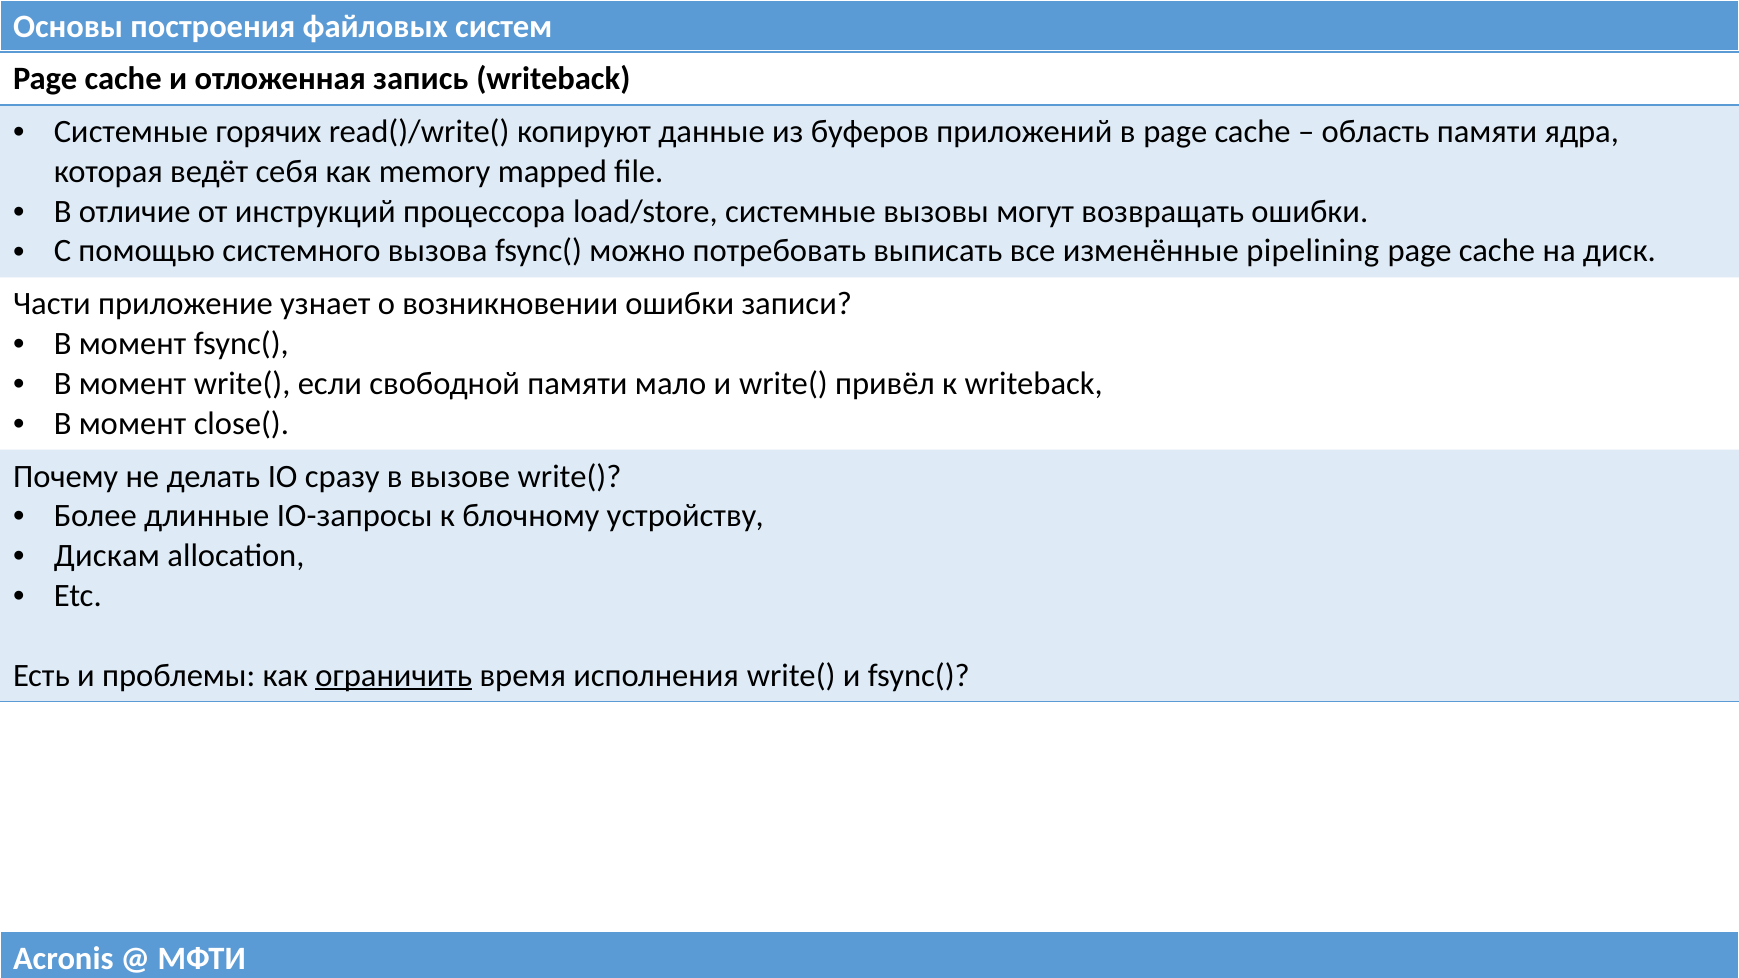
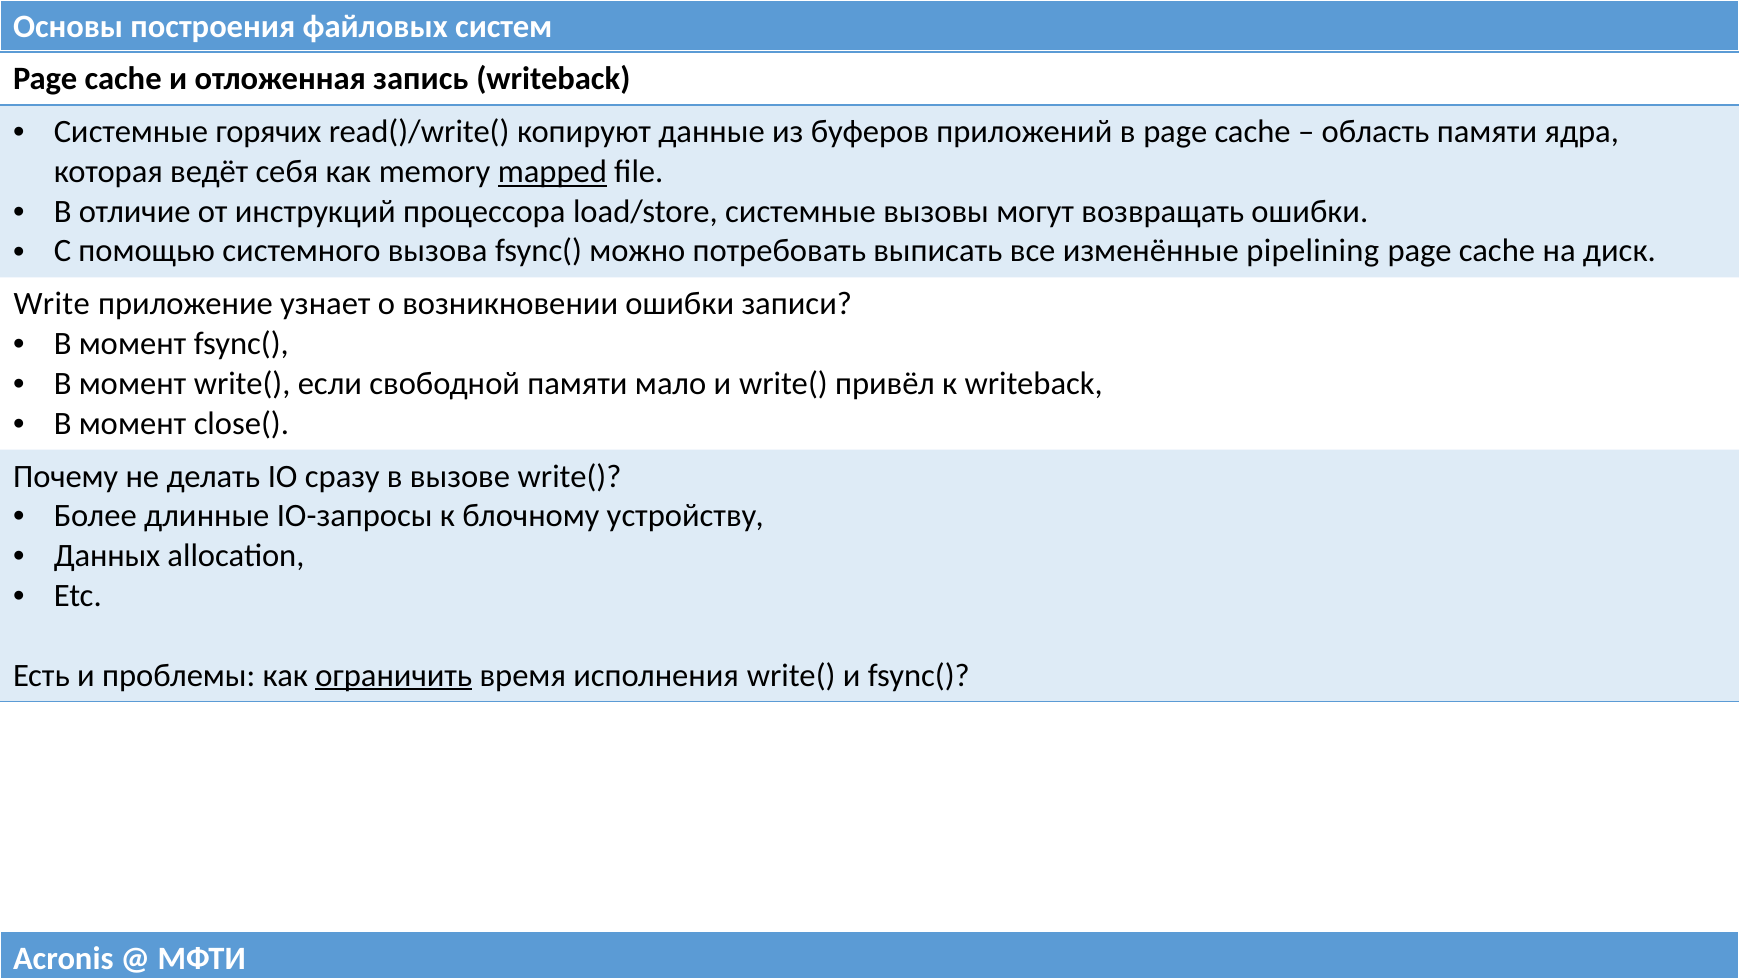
mapped underline: none -> present
Части: Части -> Write
Дискам: Дискам -> Данных
